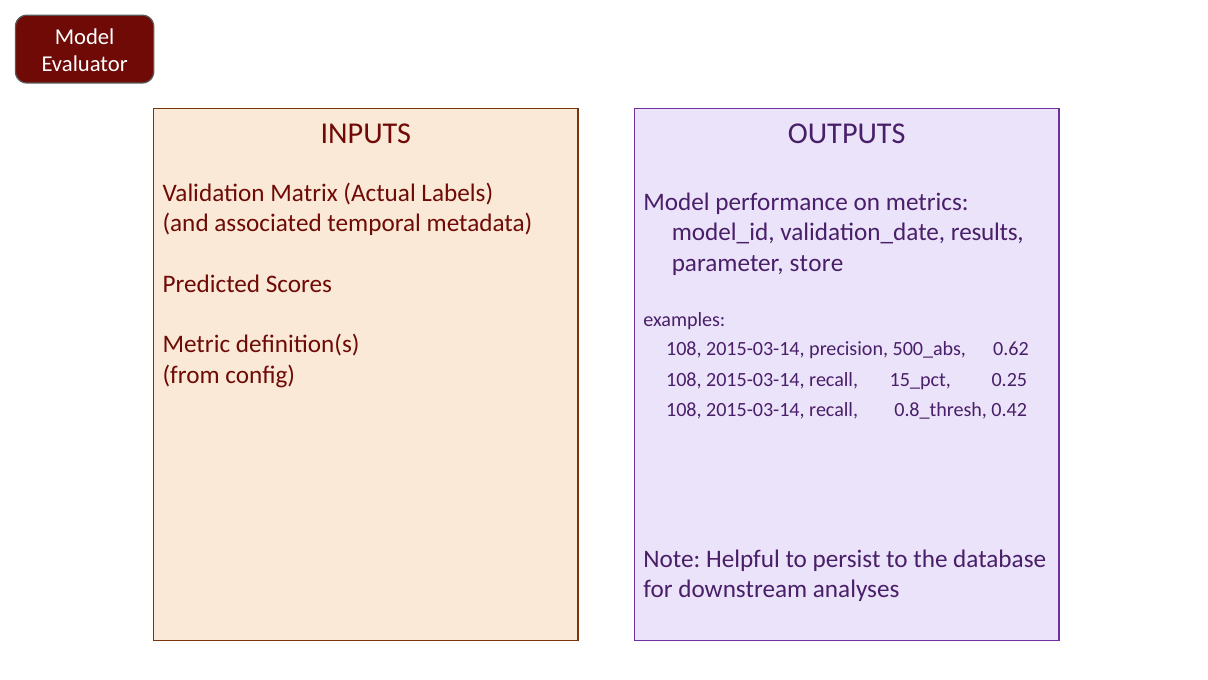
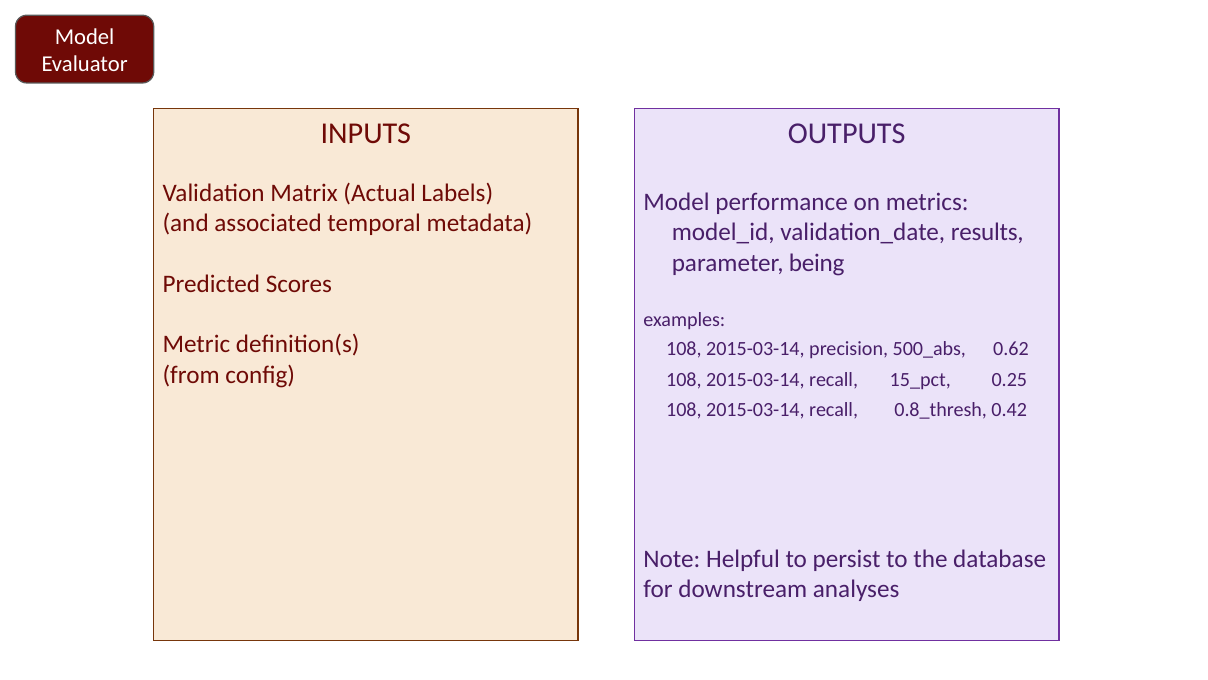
store: store -> being
